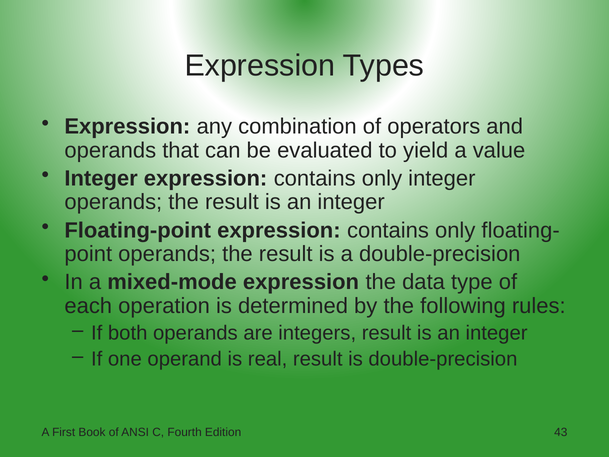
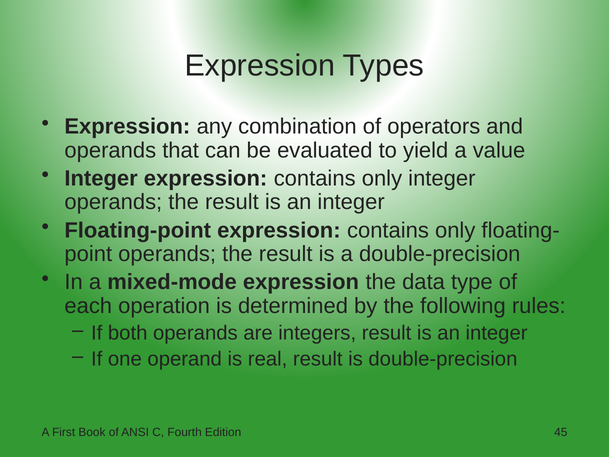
43: 43 -> 45
